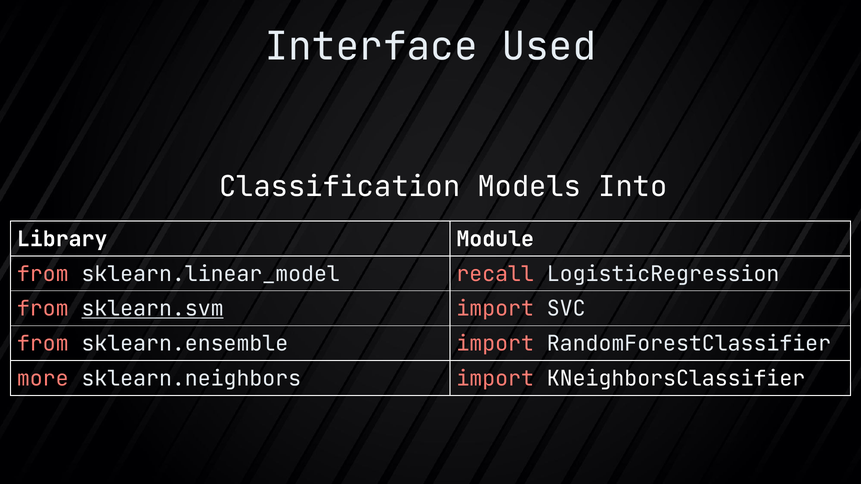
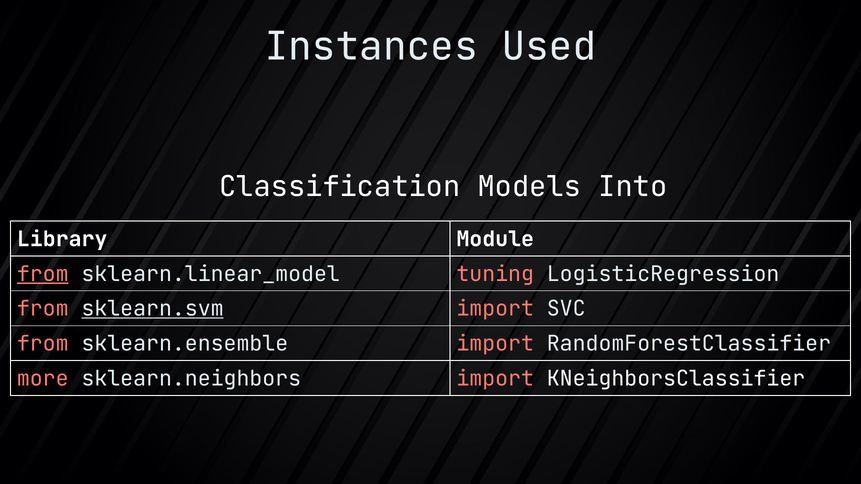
Interface: Interface -> Instances
from at (43, 274) underline: none -> present
recall: recall -> tuning
